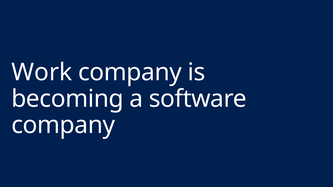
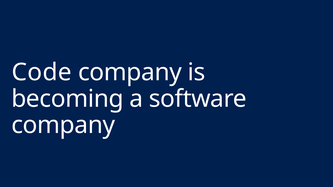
Work: Work -> Code
